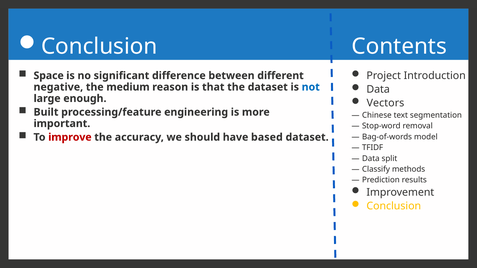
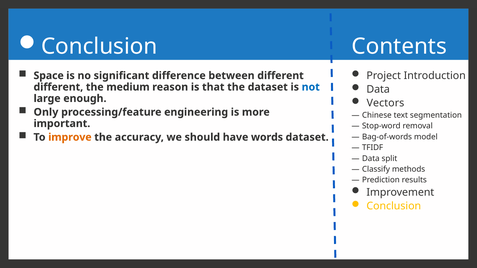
negative at (58, 87): negative -> different
Built: Built -> Only
improve colour: red -> orange
based: based -> words
